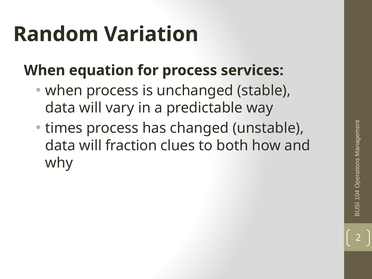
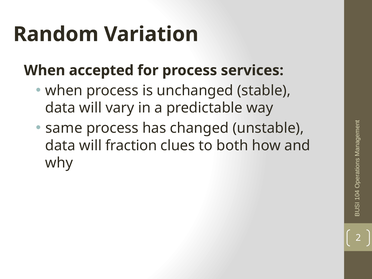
equation: equation -> accepted
times: times -> same
